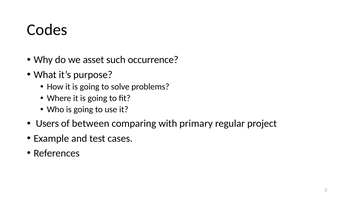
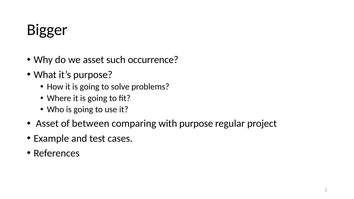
Codes: Codes -> Bigger
Users at (47, 124): Users -> Asset
with primary: primary -> purpose
